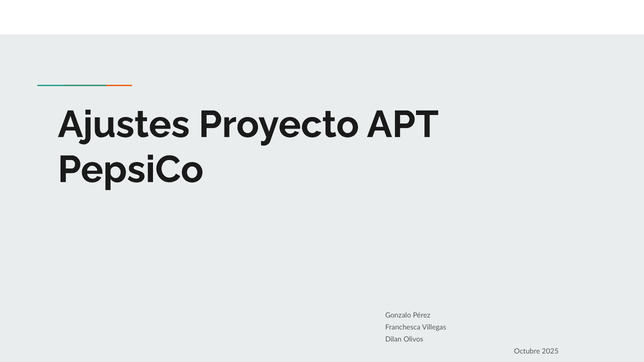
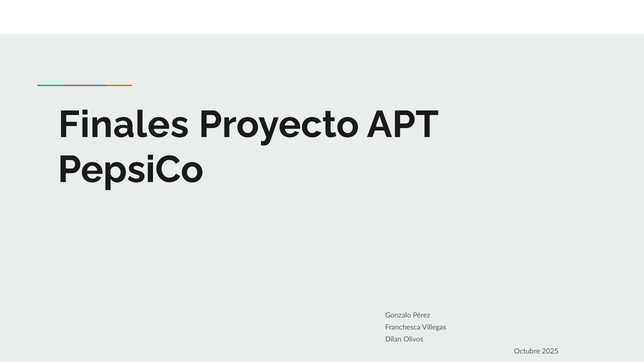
Ajustes: Ajustes -> Finales
